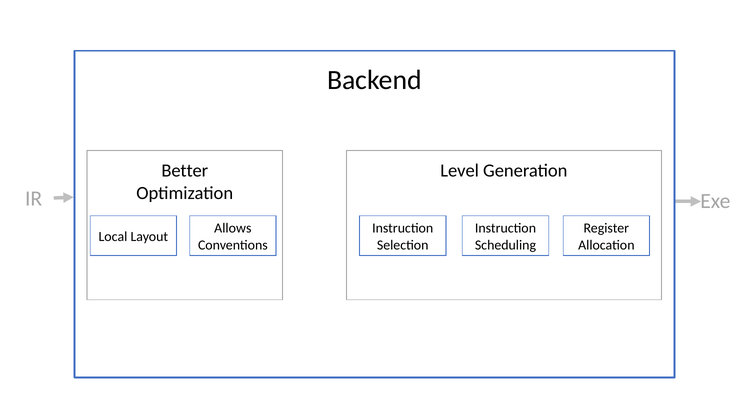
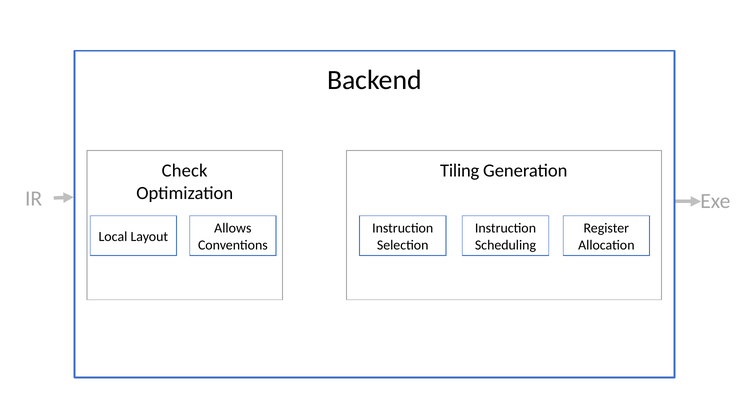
Better: Better -> Check
Level: Level -> Tiling
